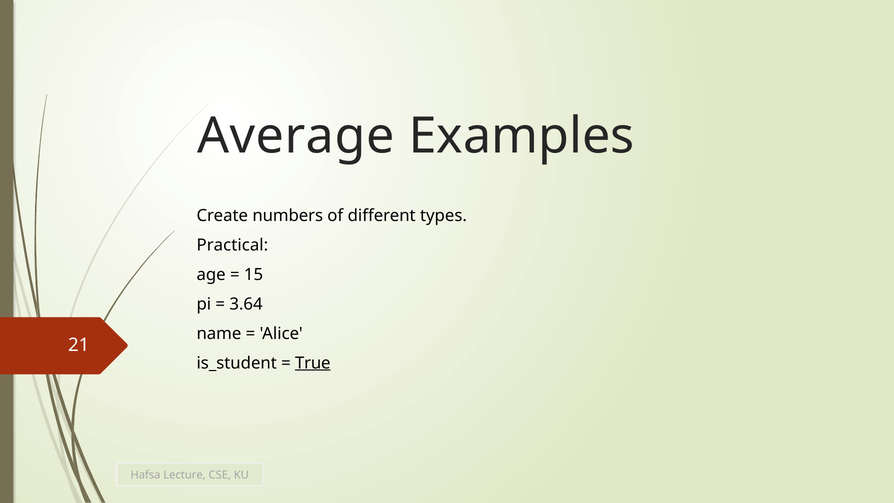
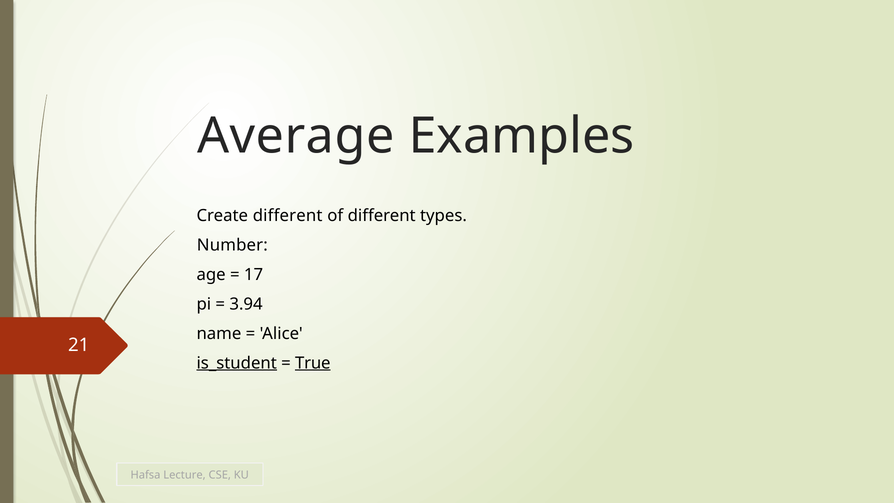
Create numbers: numbers -> different
Practical: Practical -> Number
15: 15 -> 17
3.64: 3.64 -> 3.94
is_student underline: none -> present
